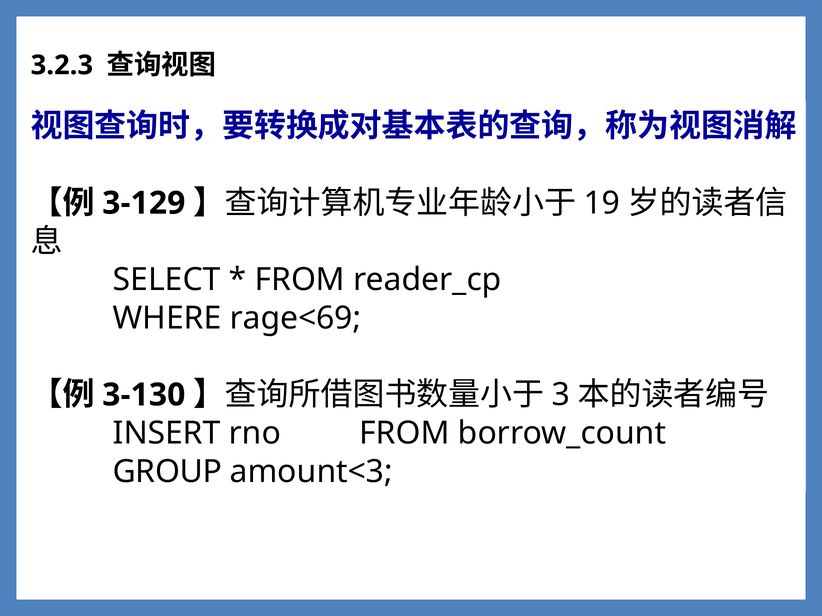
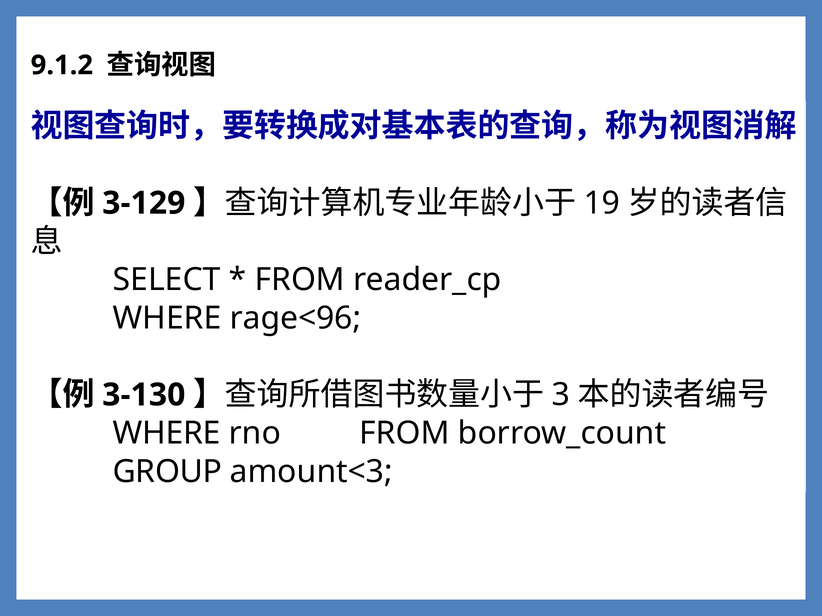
3.2.3: 3.2.3 -> 9.1.2
rage<69: rage<69 -> rage<96
INSERT at (167, 434): INSERT -> WHERE
